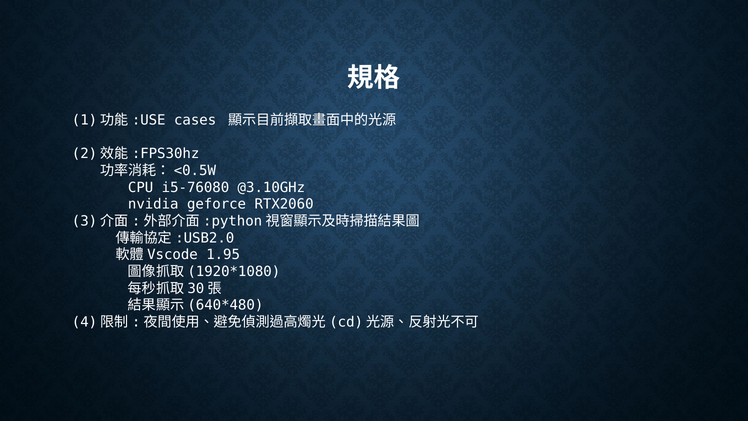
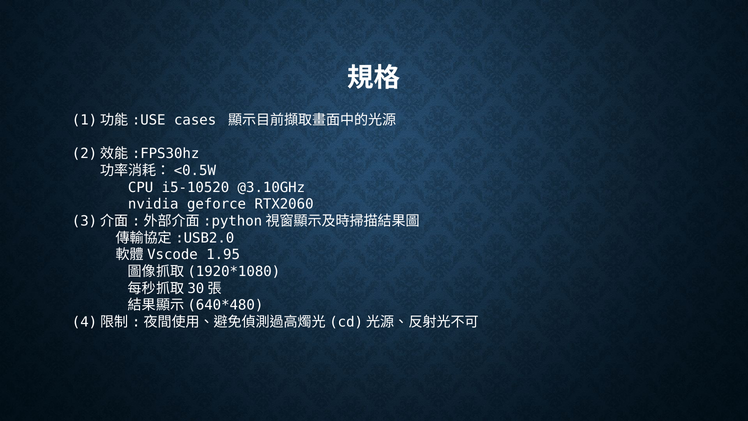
i5-76080: i5-76080 -> i5-10520
